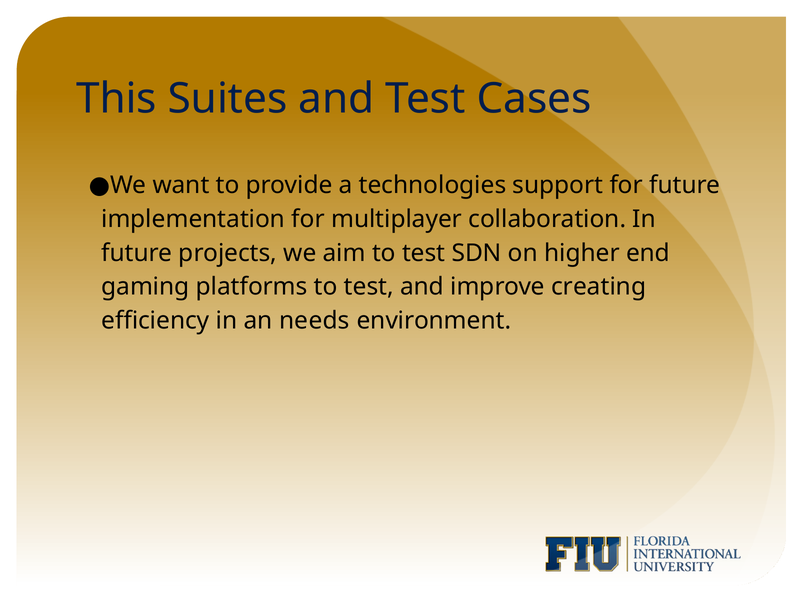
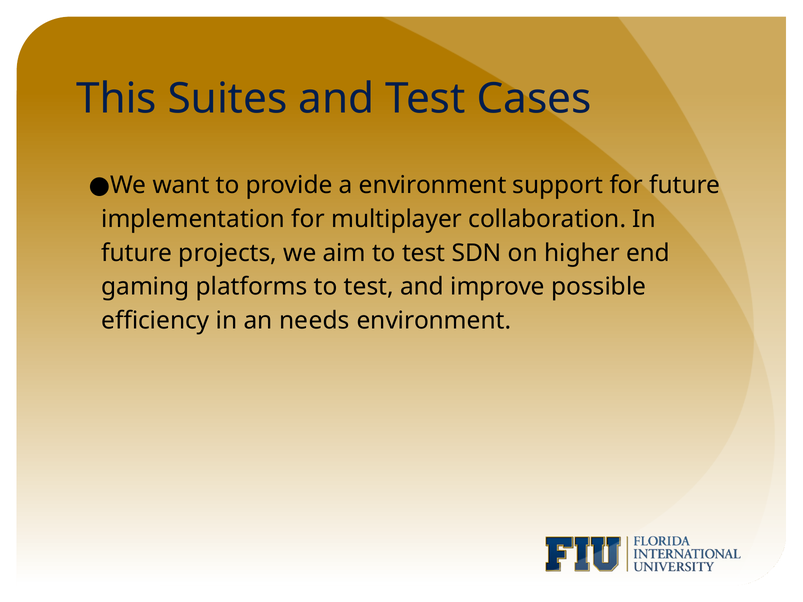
a technologies: technologies -> environment
creating: creating -> possible
